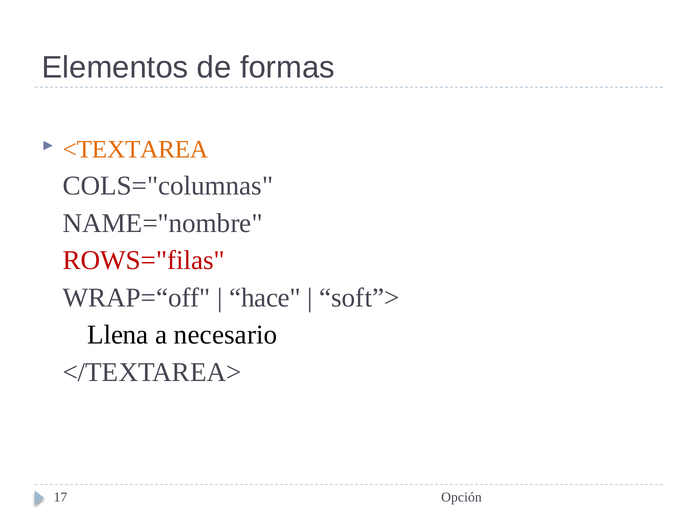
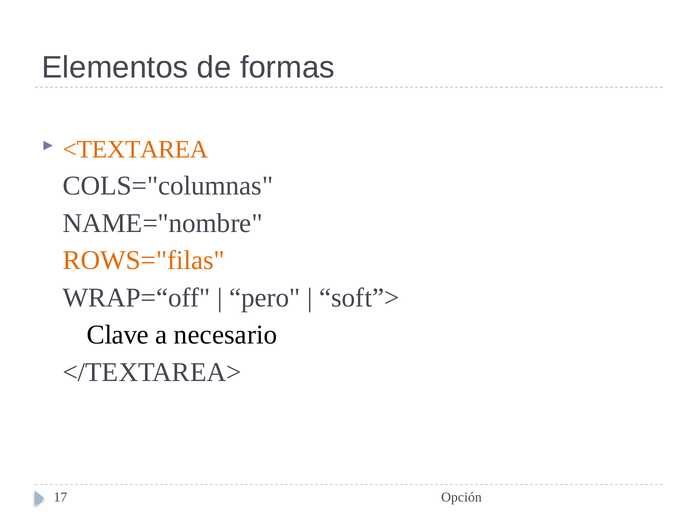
ROWS="filas colour: red -> orange
hace: hace -> pero
Llena: Llena -> Clave
